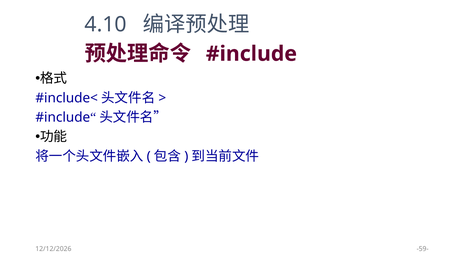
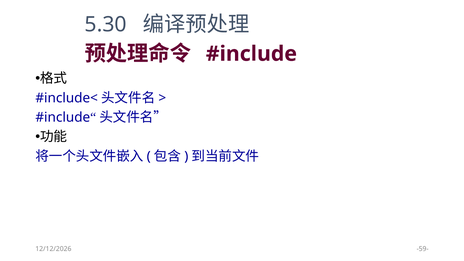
4.10: 4.10 -> 5.30
